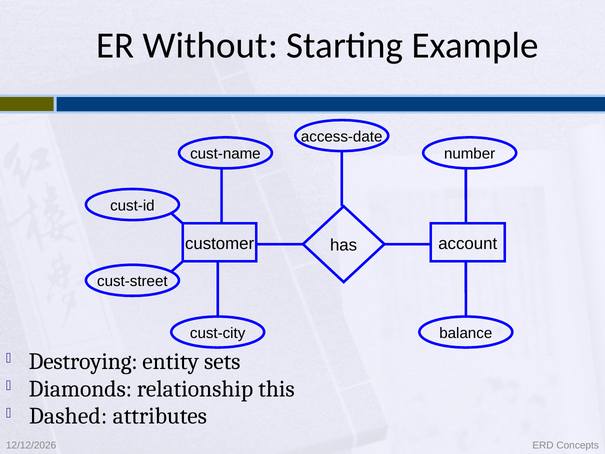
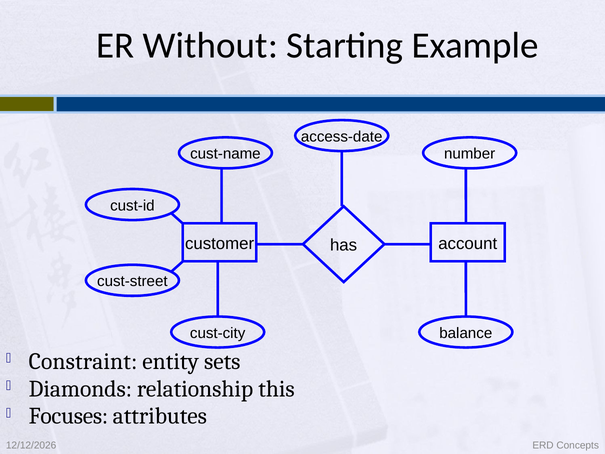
Destroying: Destroying -> Constraint
Dashed: Dashed -> Focuses
